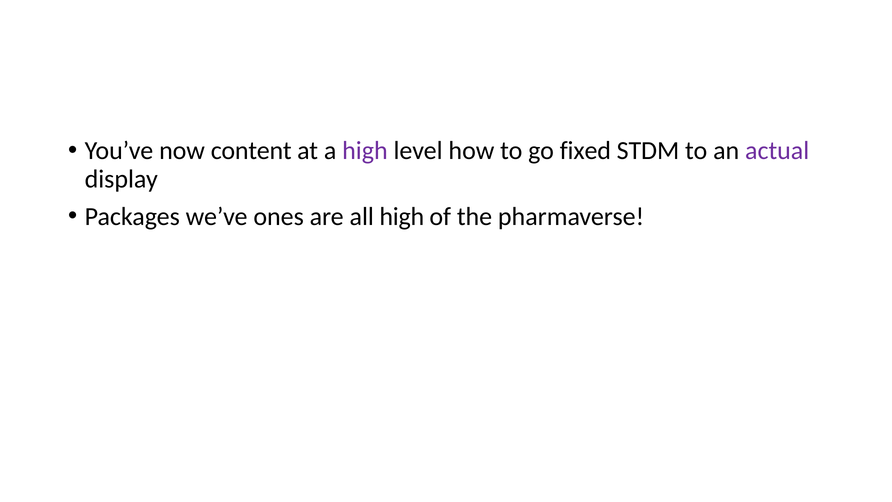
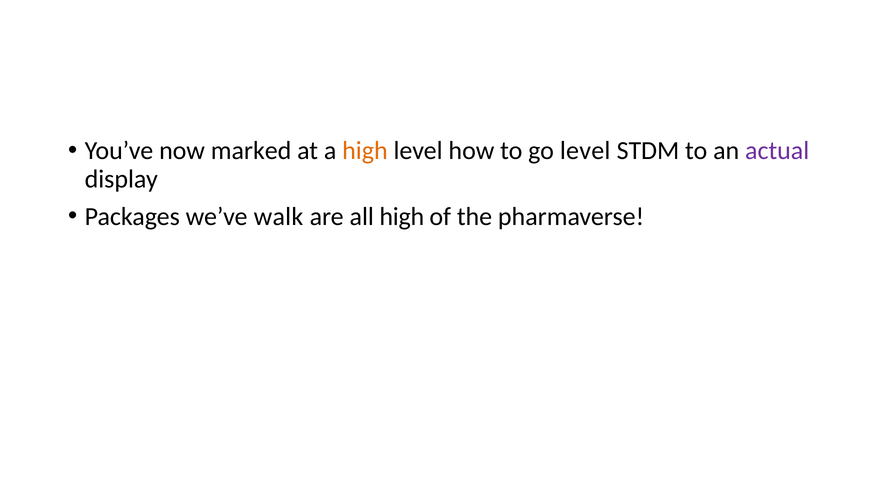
content: content -> marked
high at (365, 151) colour: purple -> orange
go fixed: fixed -> level
ones: ones -> walk
